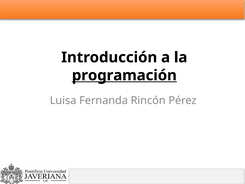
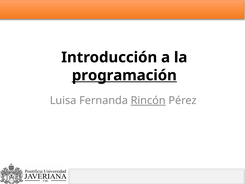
Rincón underline: none -> present
